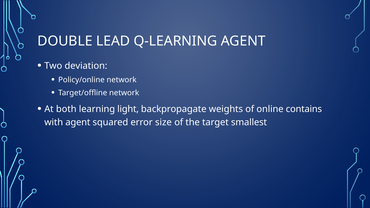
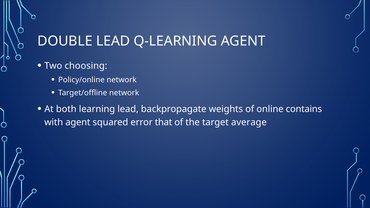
deviation: deviation -> choosing
learning light: light -> lead
size: size -> that
smallest: smallest -> average
